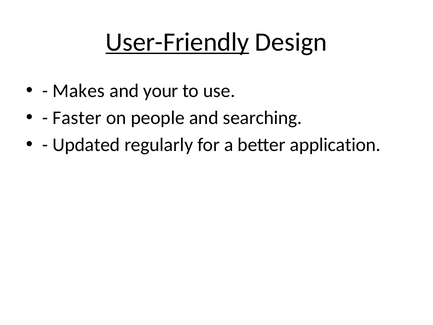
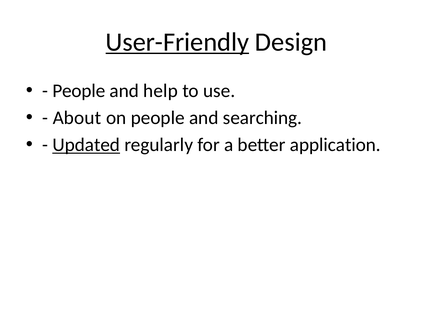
Makes at (79, 91): Makes -> People
your: your -> help
Faster: Faster -> About
Updated underline: none -> present
